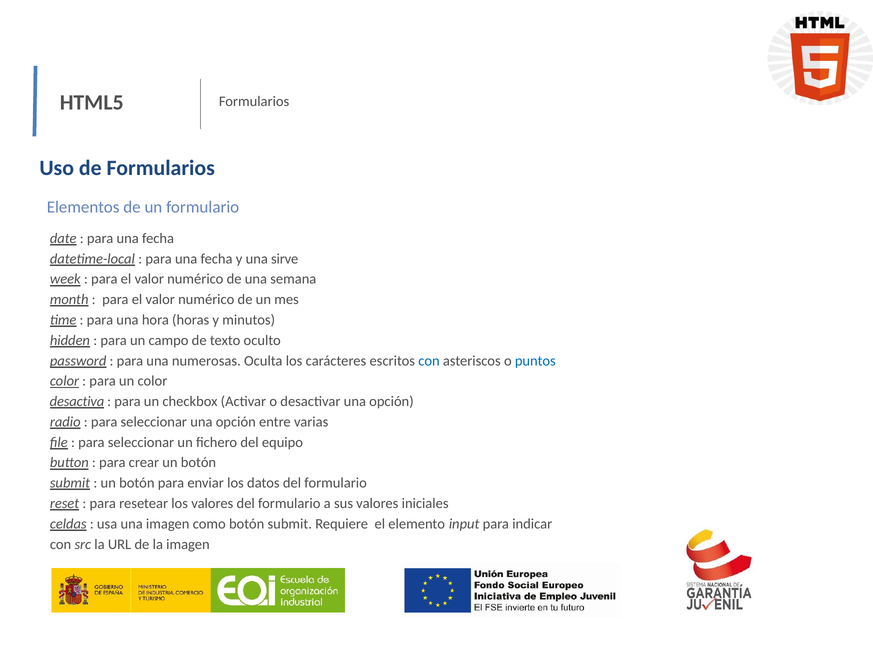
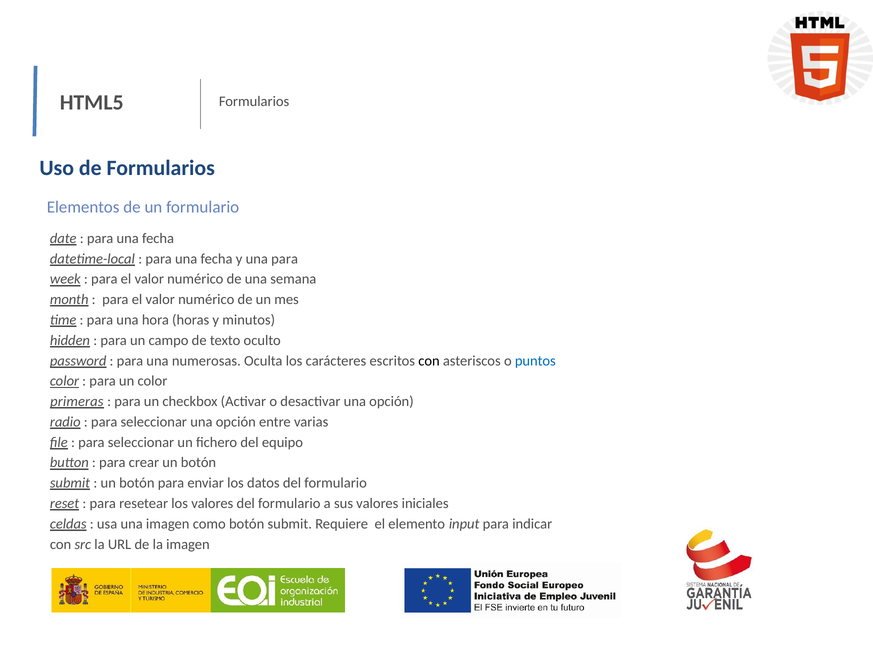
una sirve: sirve -> para
con at (429, 361) colour: blue -> black
desactiva: desactiva -> primeras
